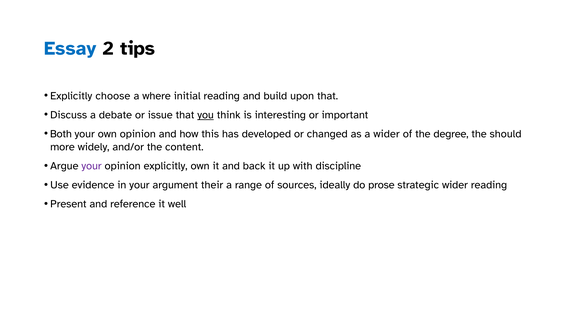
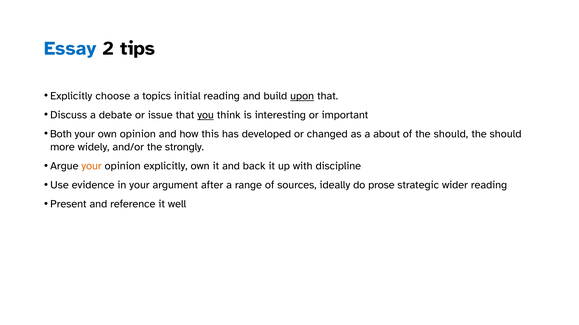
where: where -> topics
upon underline: none -> present
a wider: wider -> about
of the degree: degree -> should
content: content -> strongly
your at (92, 166) colour: purple -> orange
their: their -> after
